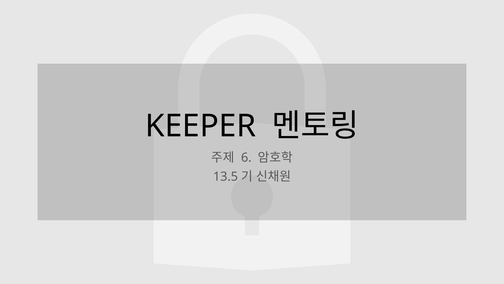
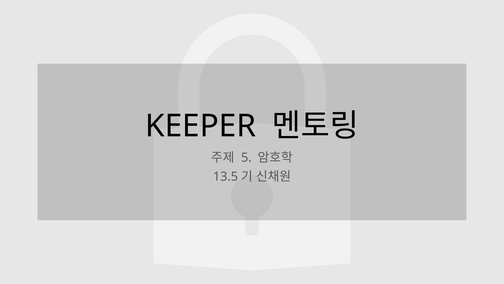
6: 6 -> 5
